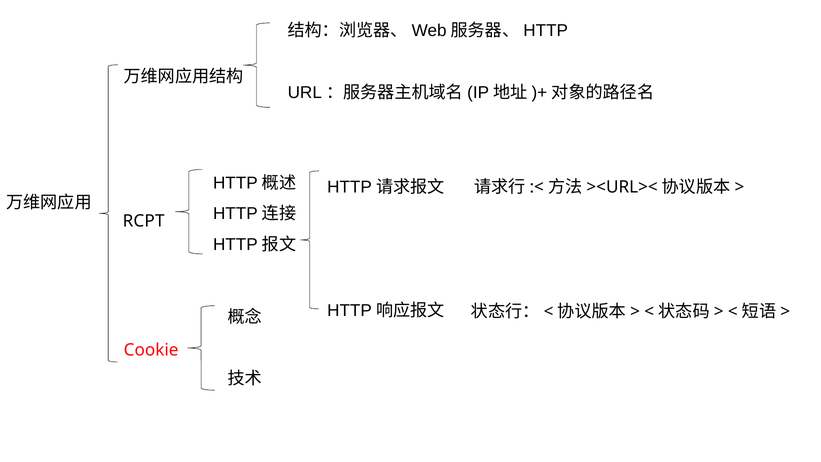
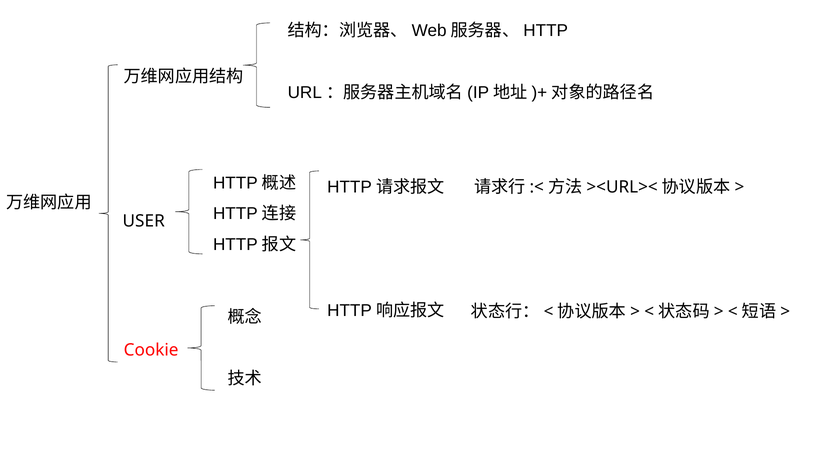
RCPT: RCPT -> USER
